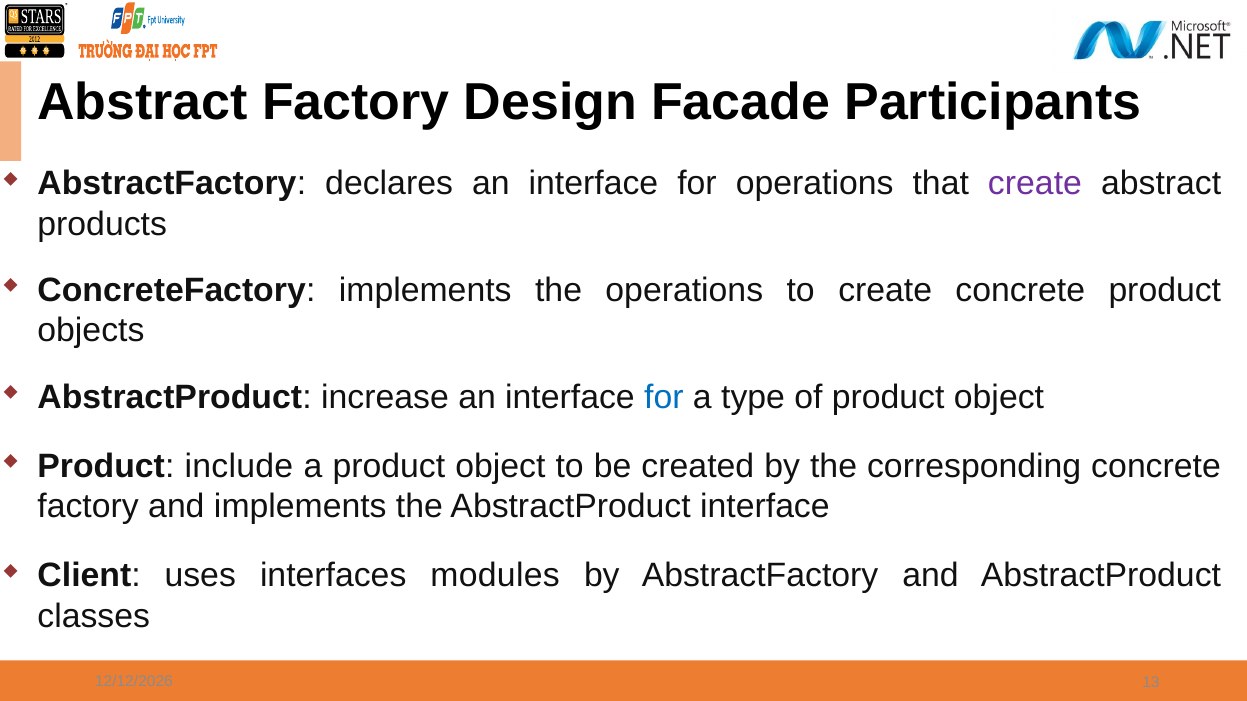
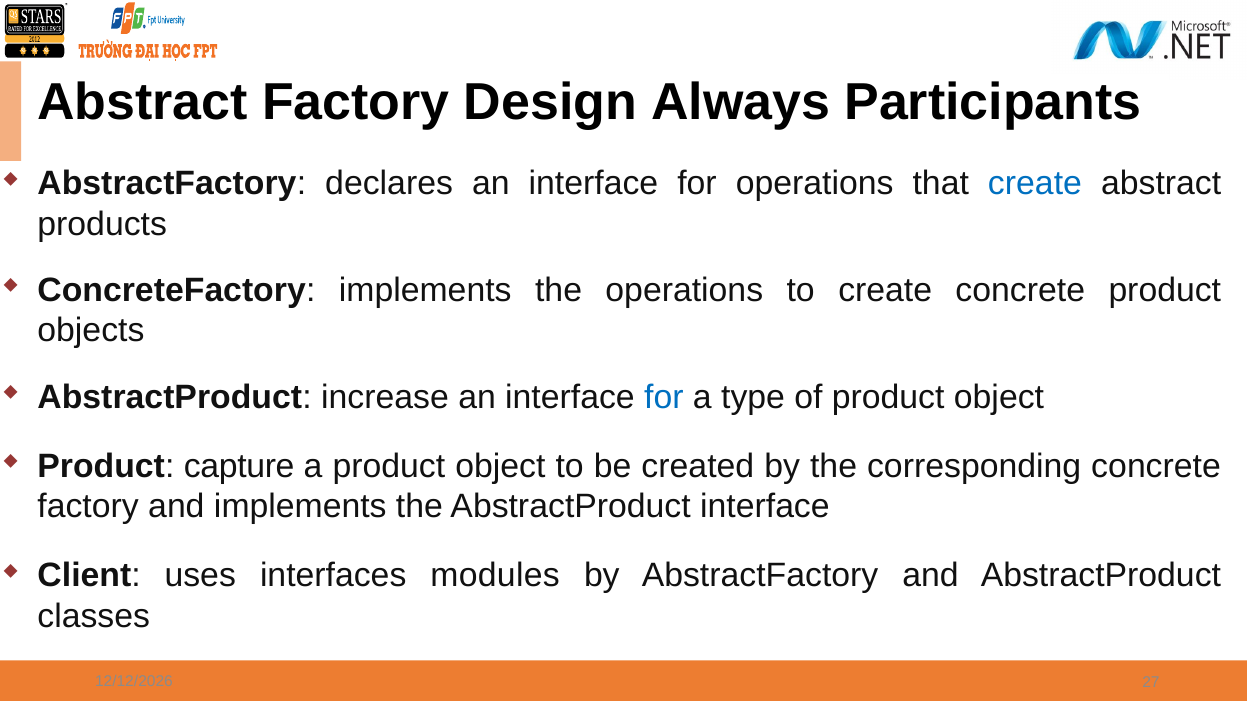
Facade: Facade -> Always
create at (1035, 184) colour: purple -> blue
include: include -> capture
13: 13 -> 27
